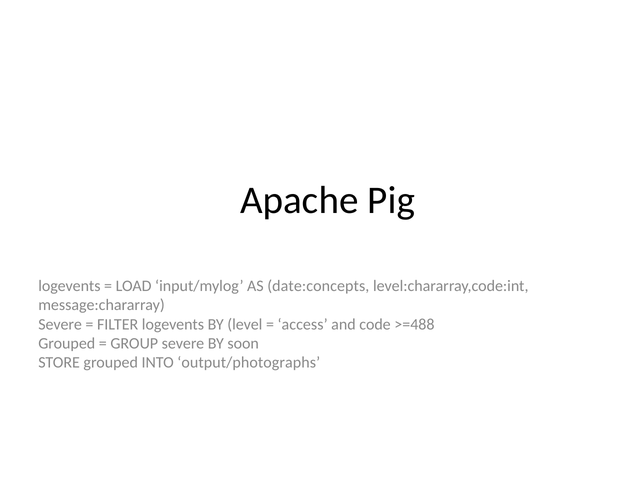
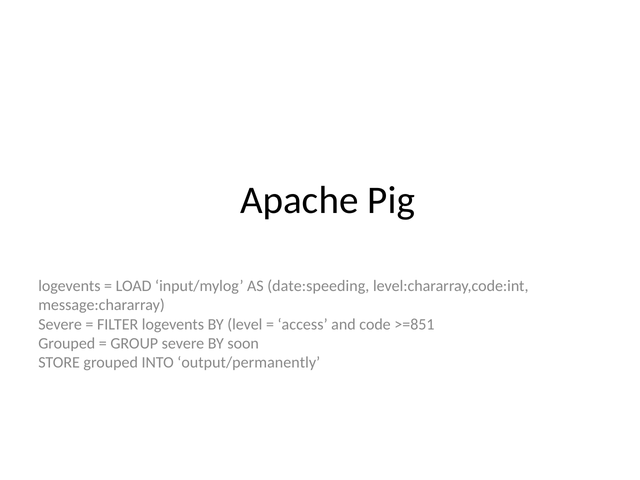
date:concepts: date:concepts -> date:speeding
>=488: >=488 -> >=851
output/photographs: output/photographs -> output/permanently
